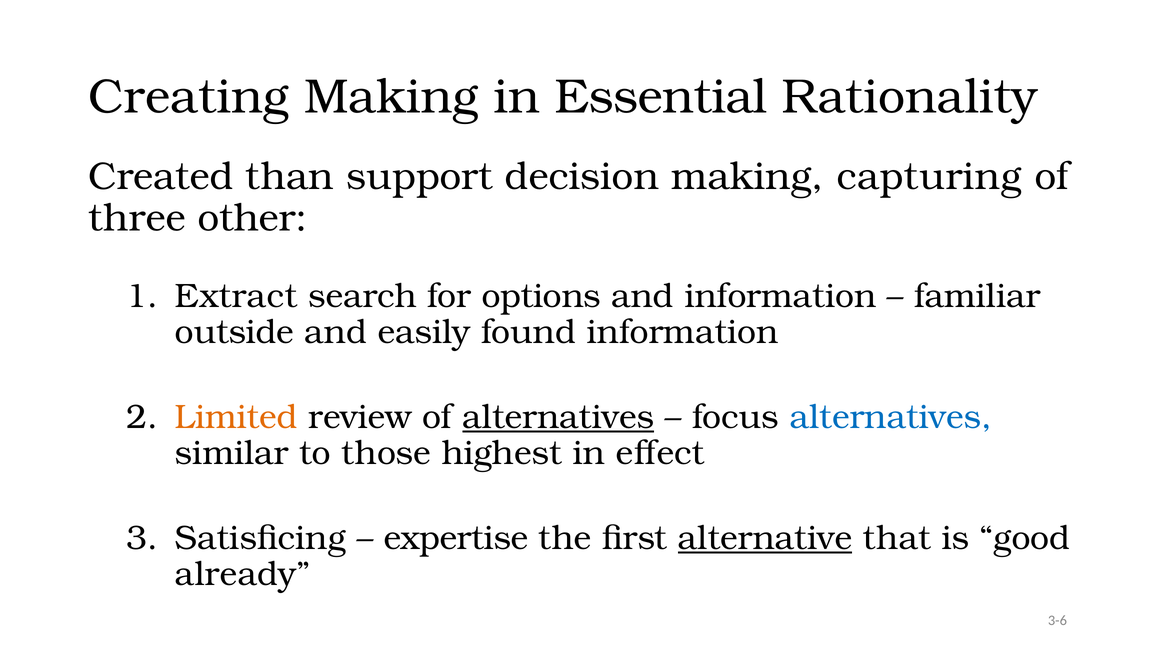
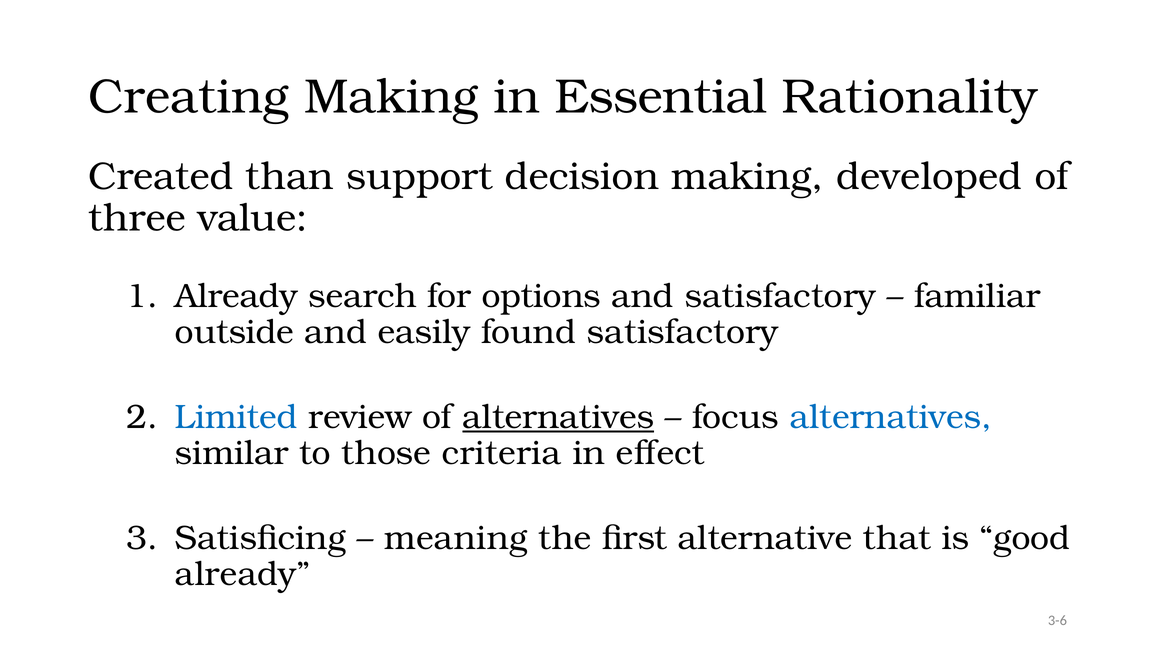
capturing: capturing -> developed
other: other -> value
Extract at (236, 296): Extract -> Already
and information: information -> satisfactory
found information: information -> satisfactory
Limited colour: orange -> blue
highest: highest -> criteria
expertise: expertise -> meaning
alternative underline: present -> none
